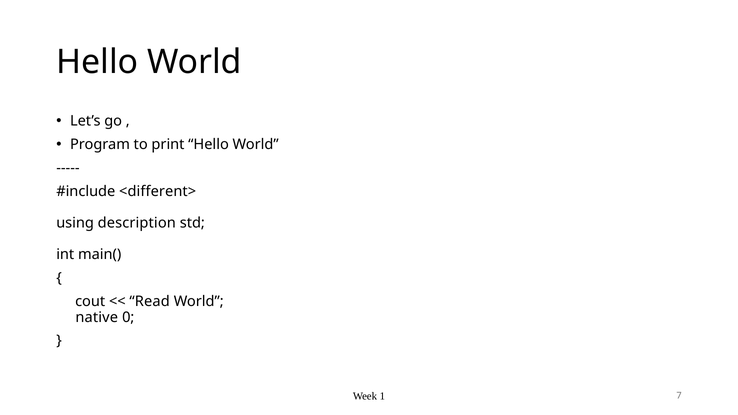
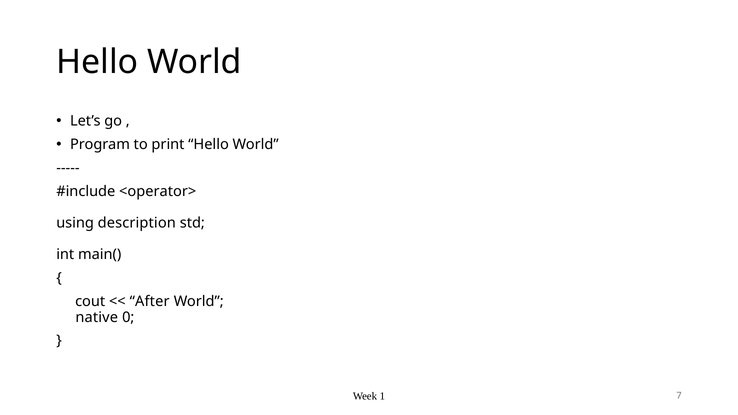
<different>: <different> -> <operator>
Read: Read -> After
